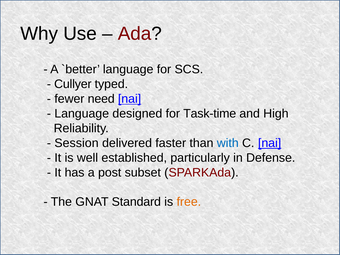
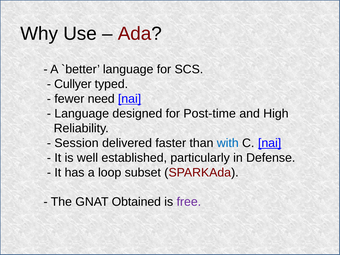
Task-time: Task-time -> Post-time
post: post -> loop
Standard: Standard -> Obtained
free colour: orange -> purple
